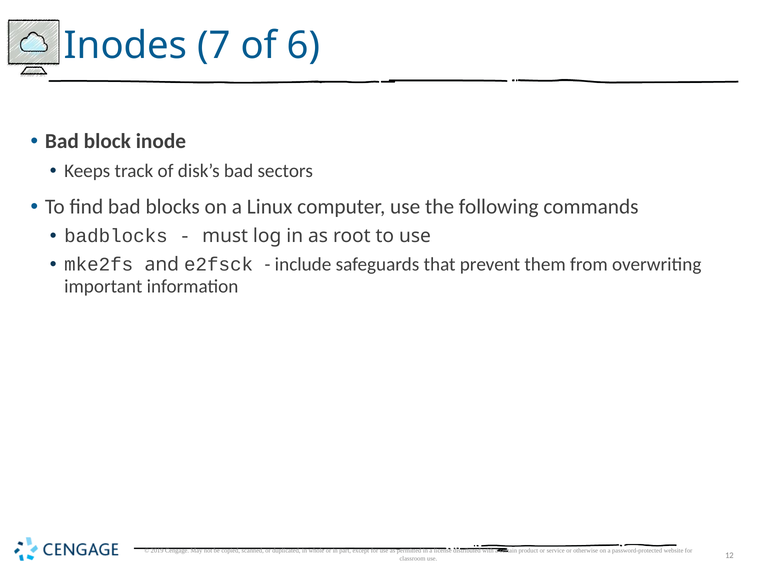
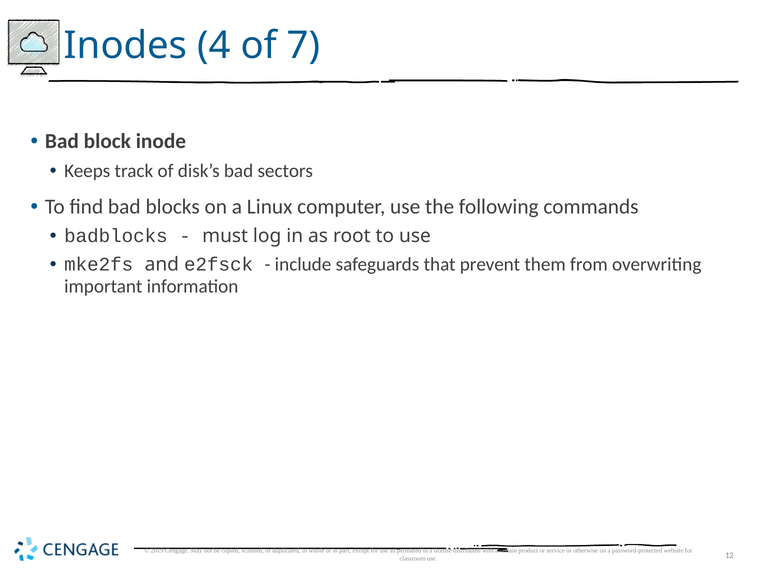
7: 7 -> 4
6: 6 -> 7
